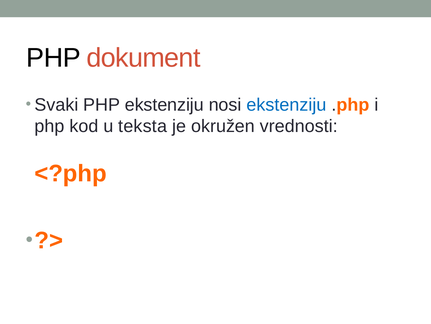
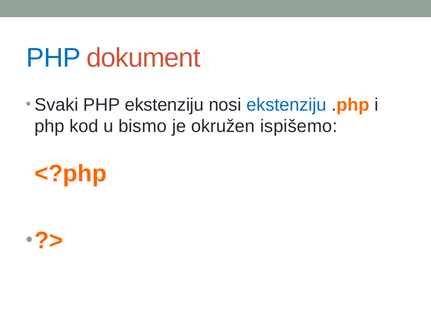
PHP at (54, 58) colour: black -> blue
teksta: teksta -> bismo
vrednosti: vrednosti -> ispišemo
